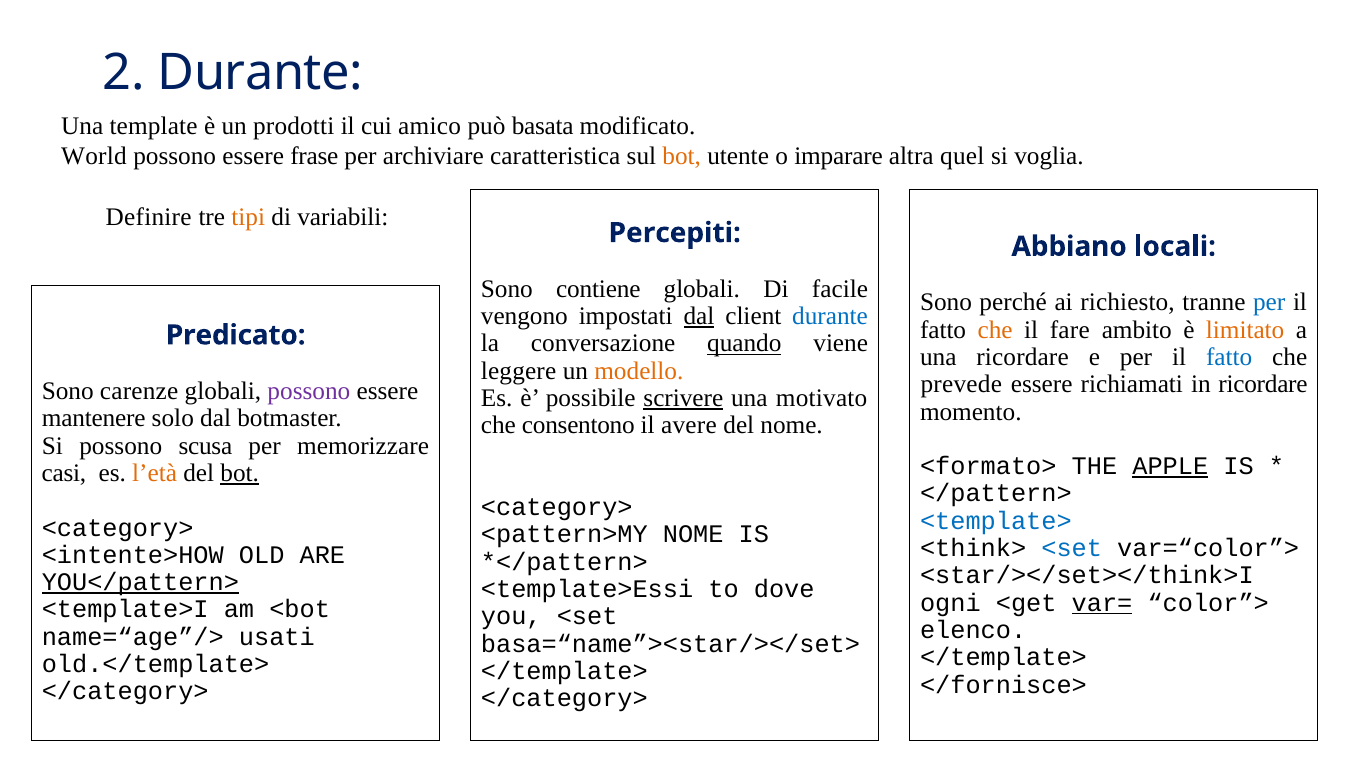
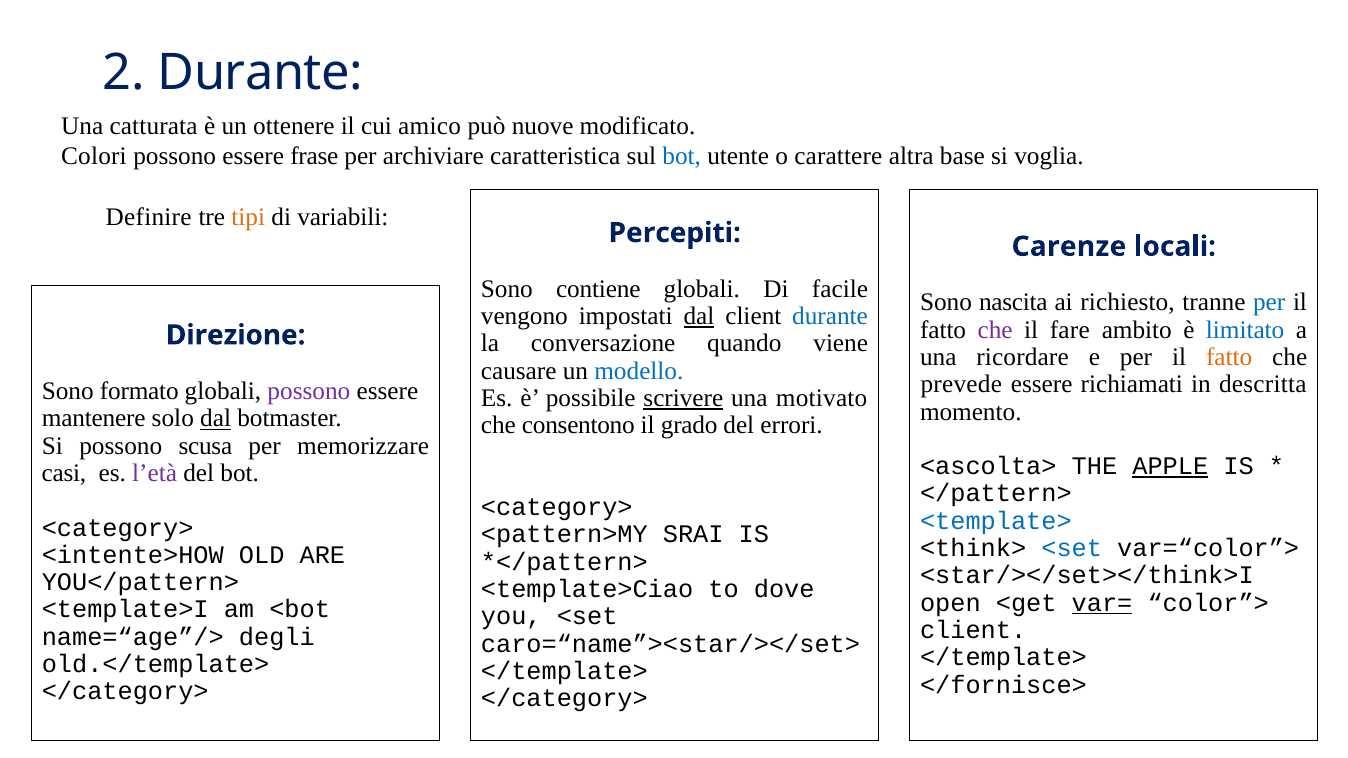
template: template -> catturata
prodotti: prodotti -> ottenere
basata: basata -> nuove
World: World -> Colori
bot at (682, 157) colour: orange -> blue
imparare: imparare -> carattere
quel: quel -> base
Abbiano: Abbiano -> Carenze
perché: perché -> nascita
che at (995, 330) colour: orange -> purple
limitato colour: orange -> blue
Predicato: Predicato -> Direzione
quando underline: present -> none
fatto at (1229, 357) colour: blue -> orange
leggere: leggere -> causare
modello colour: orange -> blue
in ricordare: ricordare -> descritta
carenze: carenze -> formato
dal at (216, 419) underline: none -> present
avere: avere -> grado
del nome: nome -> errori
<formato>: <formato> -> <ascolta>
l’età colour: orange -> purple
bot at (240, 473) underline: present -> none
<pattern>MY NOME: NOME -> SRAI
YOU</pattern> underline: present -> none
<template>Essi: <template>Essi -> <template>Ciao
ogni: ogni -> open
elenco at (973, 630): elenco -> client
usati: usati -> degli
basa=“name”><star/></set>: basa=“name”><star/></set> -> caro=“name”><star/></set>
